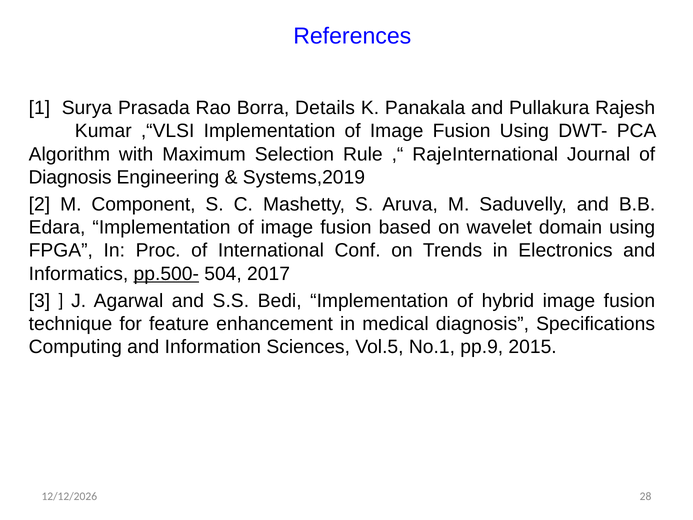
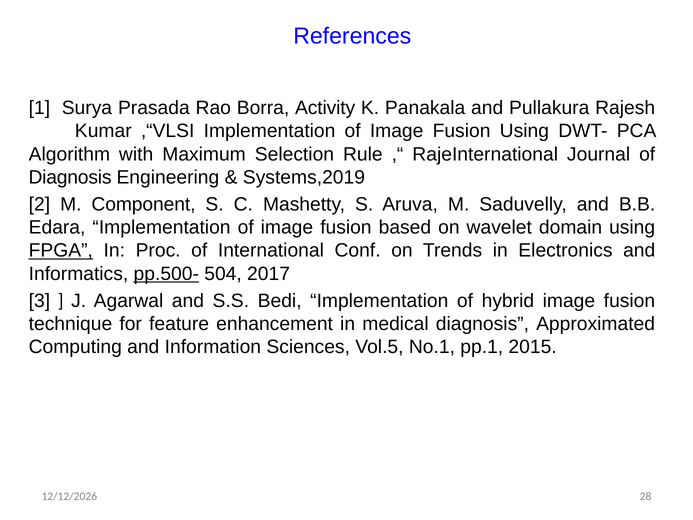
Details: Details -> Activity
FPGA underline: none -> present
Specifications: Specifications -> Approximated
pp.9: pp.9 -> pp.1
